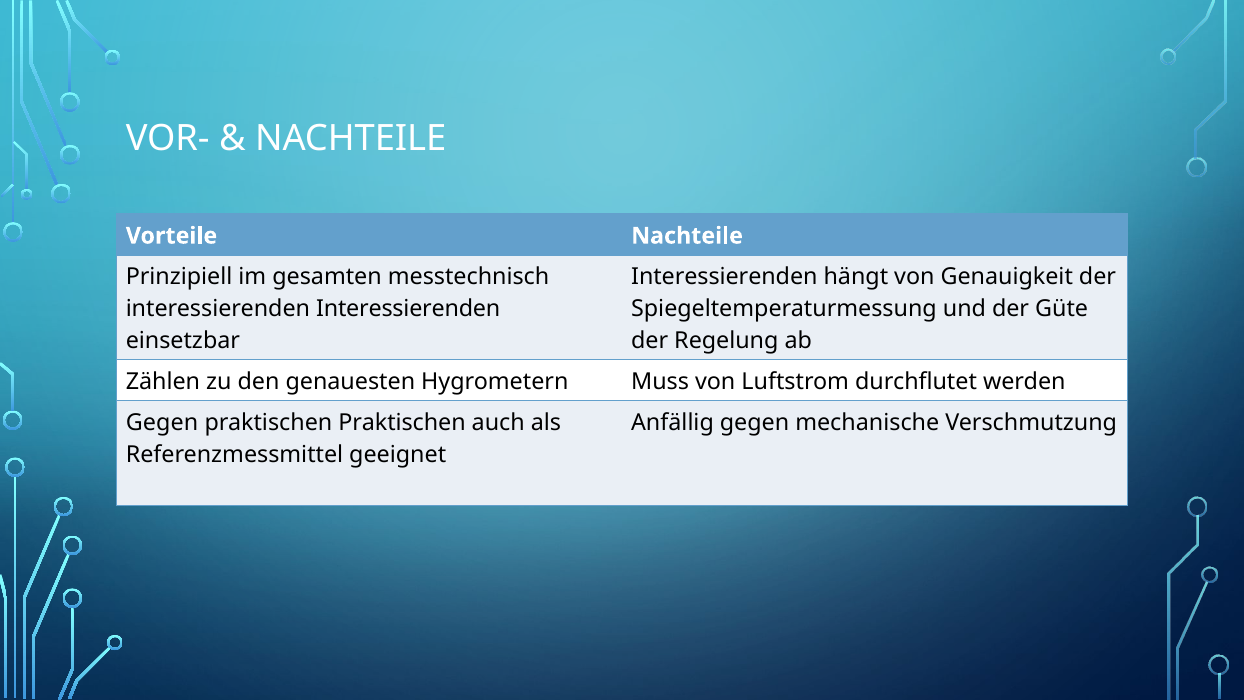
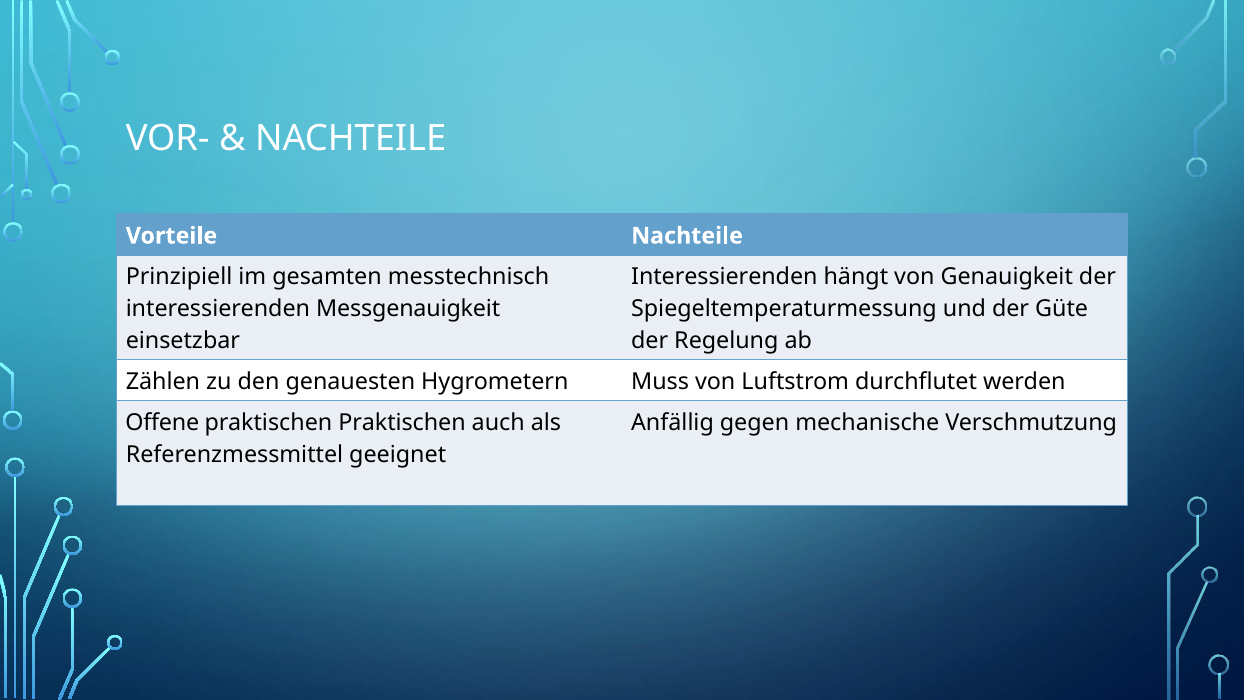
interessierenden Interessierenden: Interessierenden -> Messgenauigkeit
Gegen at (162, 423): Gegen -> Offene
